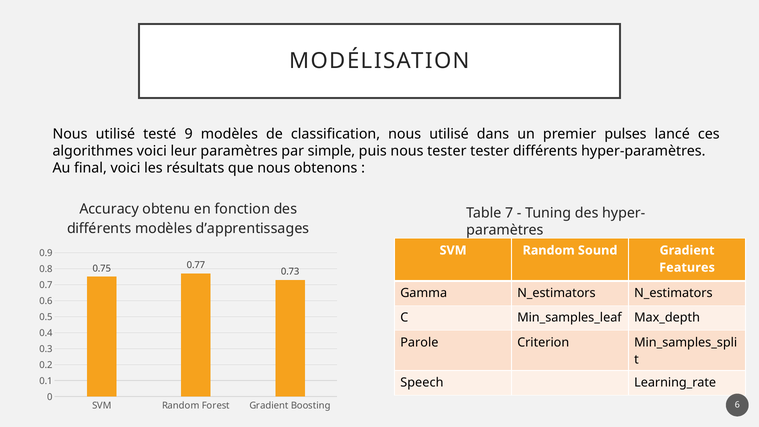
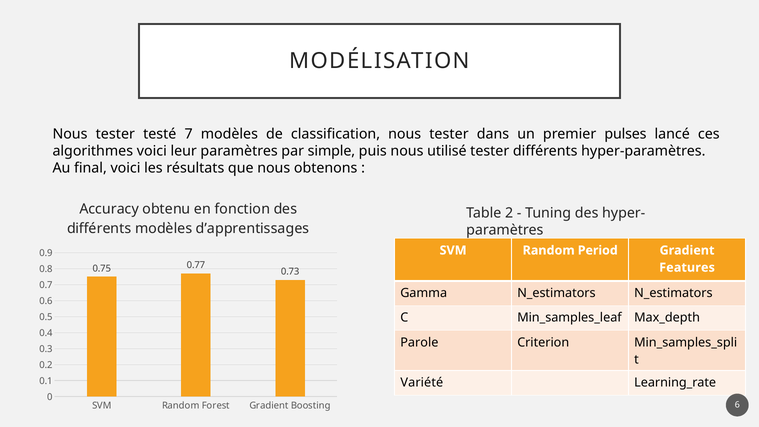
utilisé at (115, 134): utilisé -> tester
9: 9 -> 7
classification nous utilisé: utilisé -> tester
nous tester: tester -> utilisé
7: 7 -> 2
Sound: Sound -> Period
Speech: Speech -> Variété
